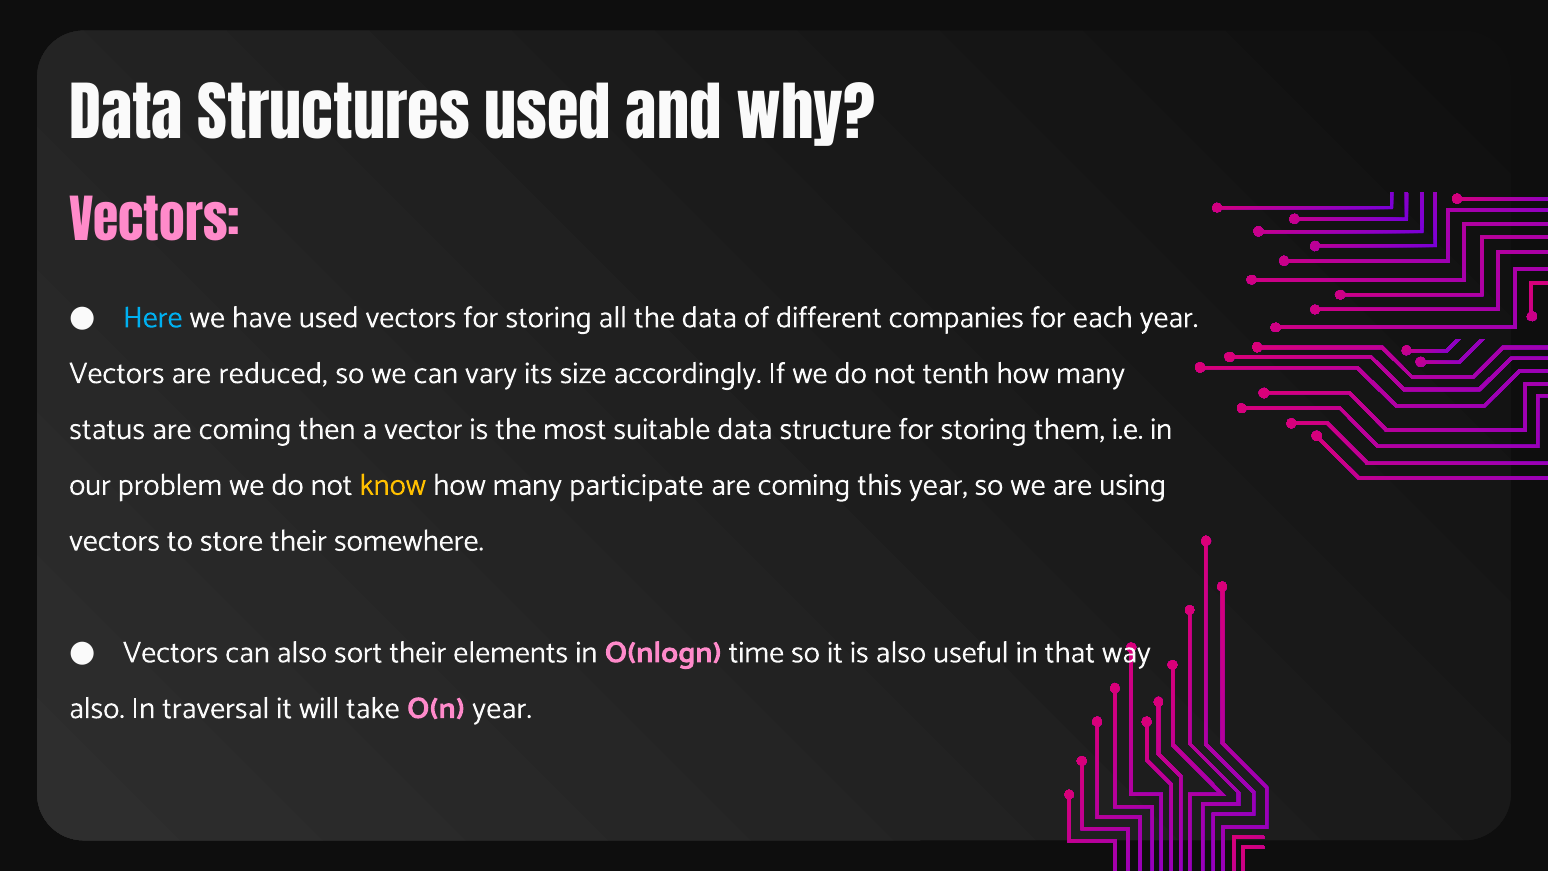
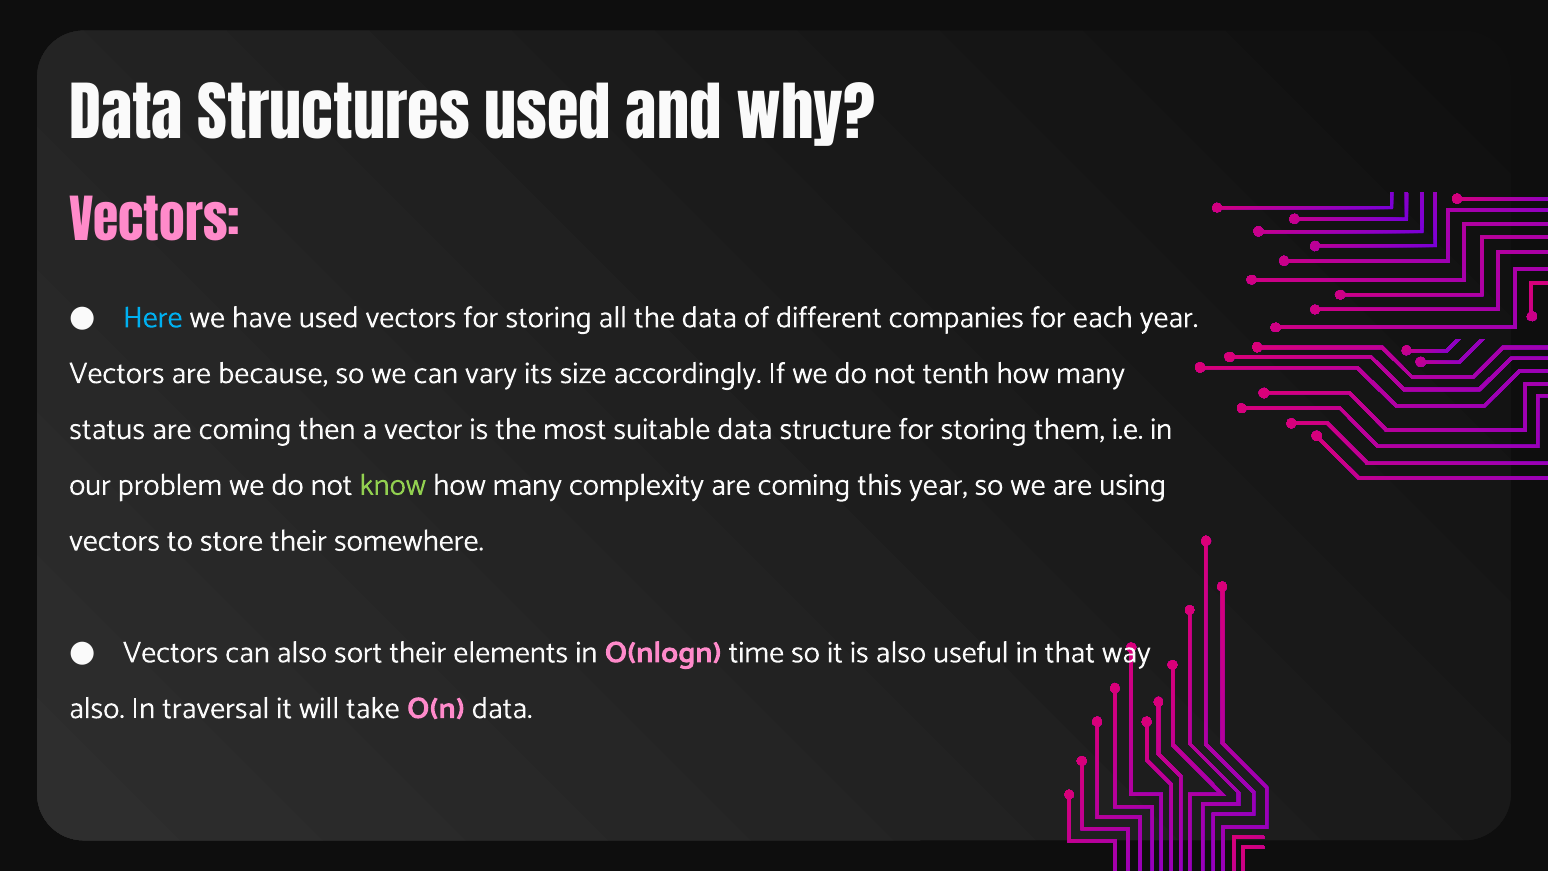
reduced: reduced -> because
know colour: yellow -> light green
participate: participate -> complexity
O(n year: year -> data
